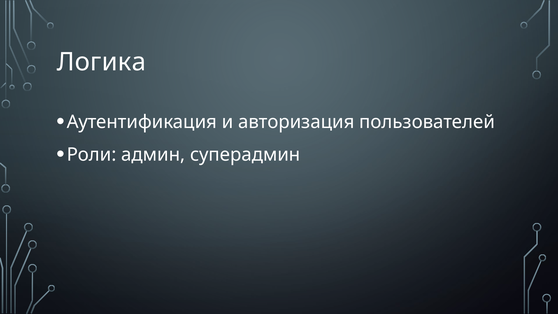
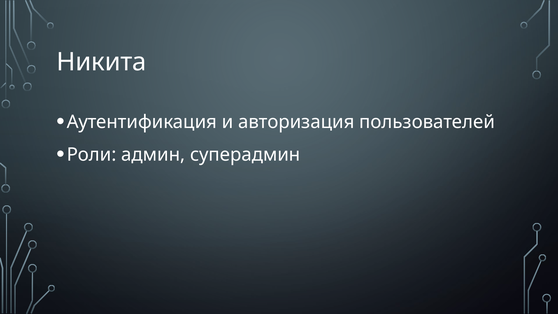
Логика: Логика -> Никита
